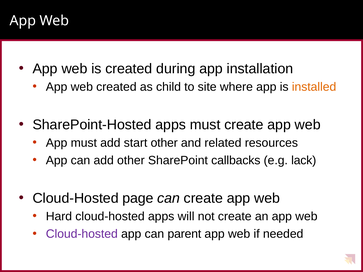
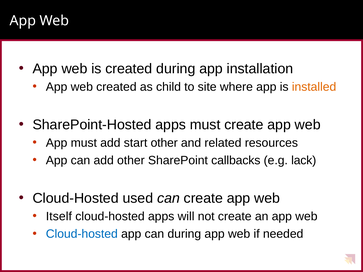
page: page -> used
Hard: Hard -> Itself
Cloud-hosted at (82, 234) colour: purple -> blue
can parent: parent -> during
